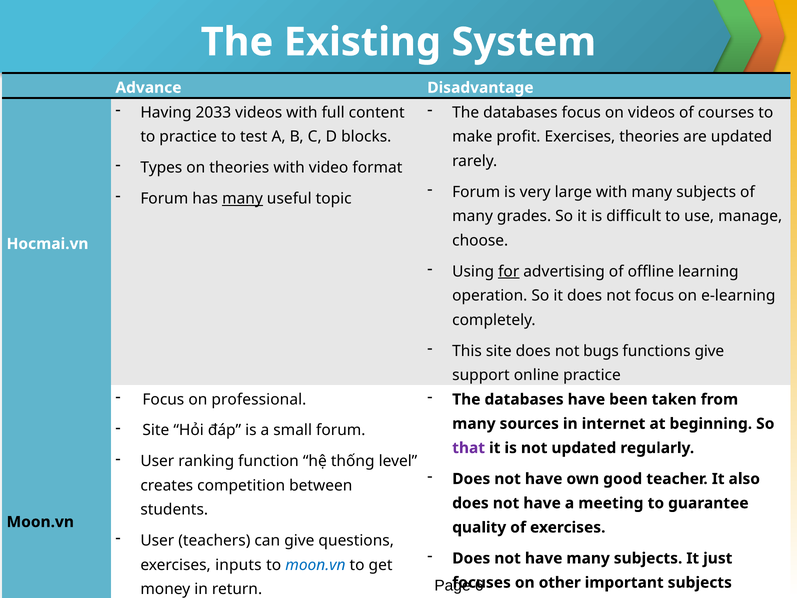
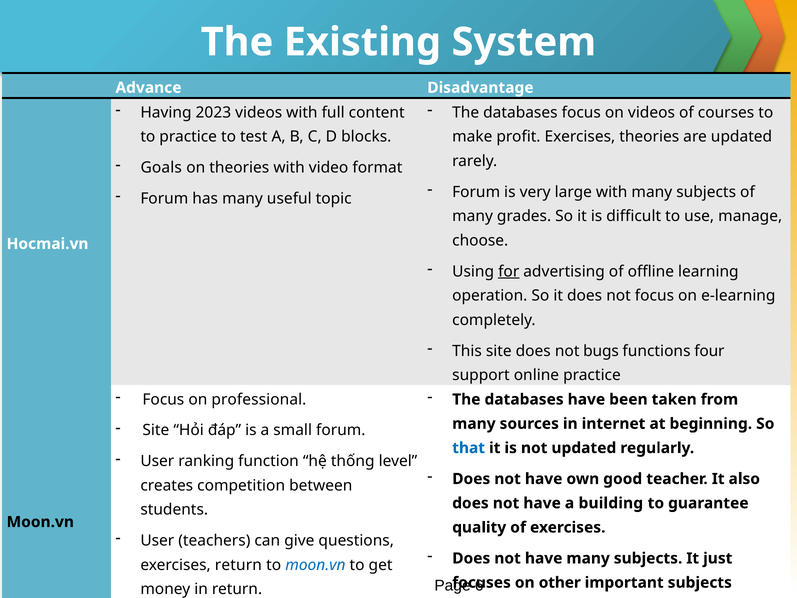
2033: 2033 -> 2023
Types: Types -> Goals
many at (242, 199) underline: present -> none
functions give: give -> four
that colour: purple -> blue
meeting: meeting -> building
exercises inputs: inputs -> return
